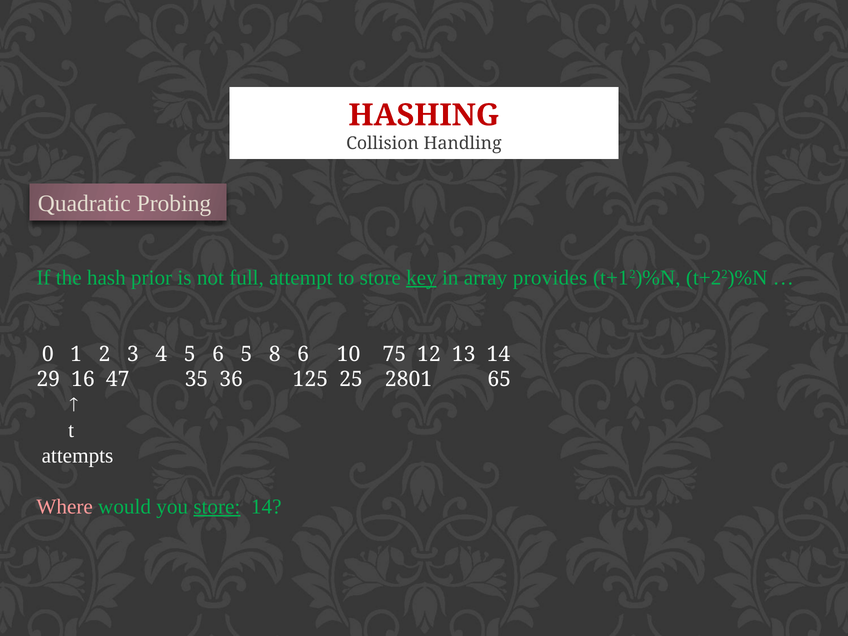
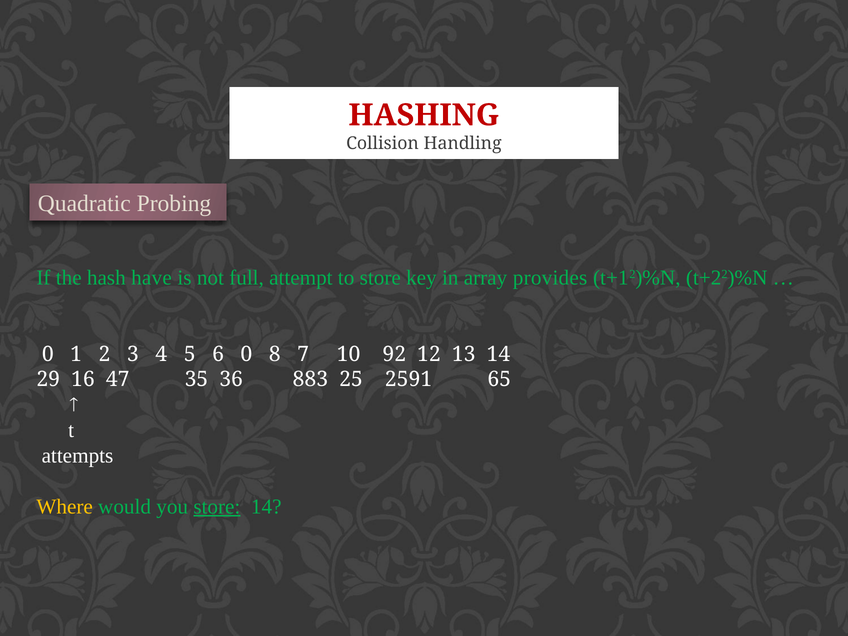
prior: prior -> have
key underline: present -> none
6 5: 5 -> 0
8 6: 6 -> 7
75: 75 -> 92
125: 125 -> 883
2801: 2801 -> 2591
Where colour: pink -> yellow
